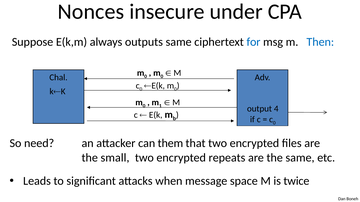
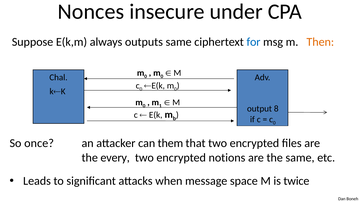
Then colour: blue -> orange
4: 4 -> 8
need: need -> once
small: small -> every
repeats: repeats -> notions
